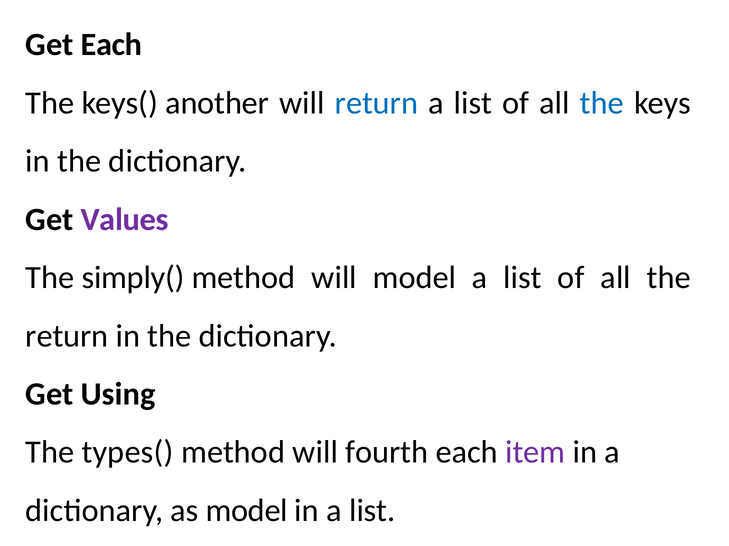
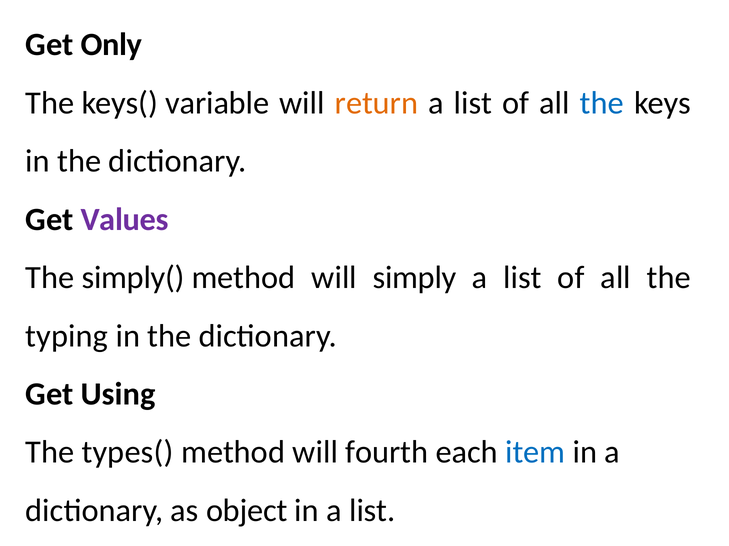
Get Each: Each -> Only
another: another -> variable
return at (377, 103) colour: blue -> orange
will model: model -> simply
return at (67, 336): return -> typing
item colour: purple -> blue
as model: model -> object
